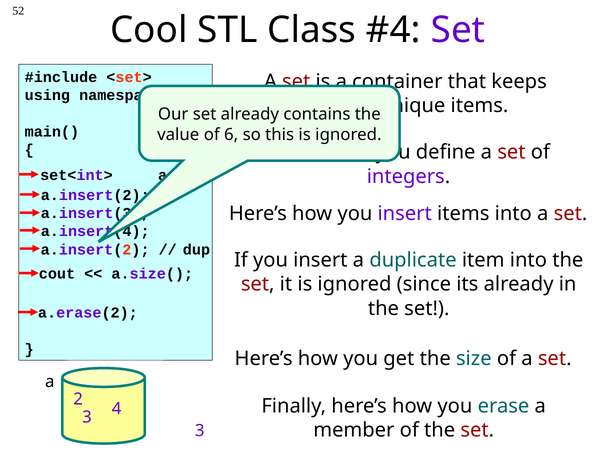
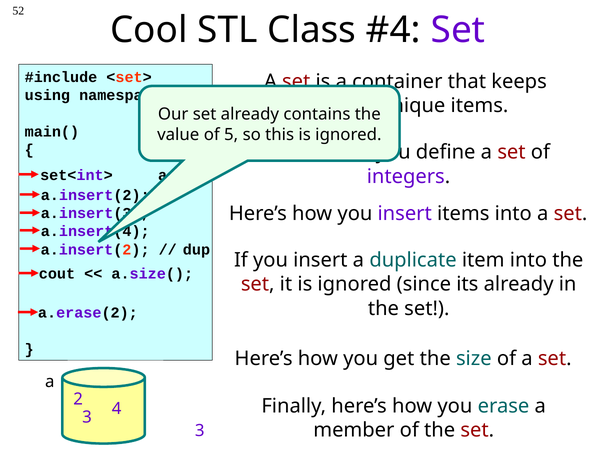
6: 6 -> 5
